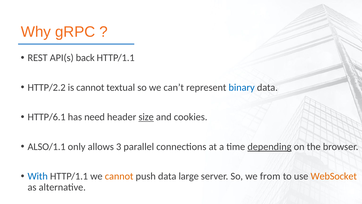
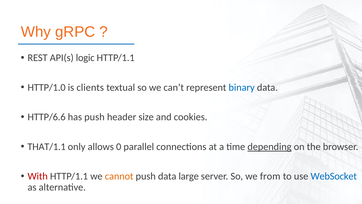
back: back -> logic
HTTP/2.2: HTTP/2.2 -> HTTP/1.0
is cannot: cannot -> clients
HTTP/6.1: HTTP/6.1 -> HTTP/6.6
has need: need -> push
size underline: present -> none
ALSO/1.1: ALSO/1.1 -> THAT/1.1
3: 3 -> 0
With colour: blue -> red
WebSocket colour: orange -> blue
